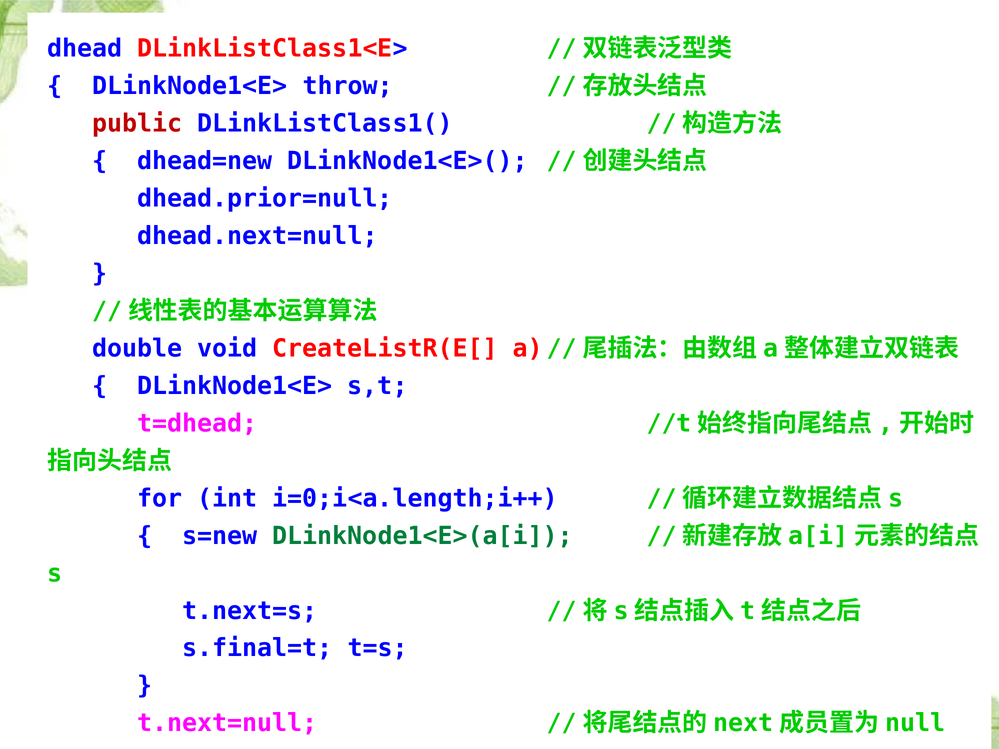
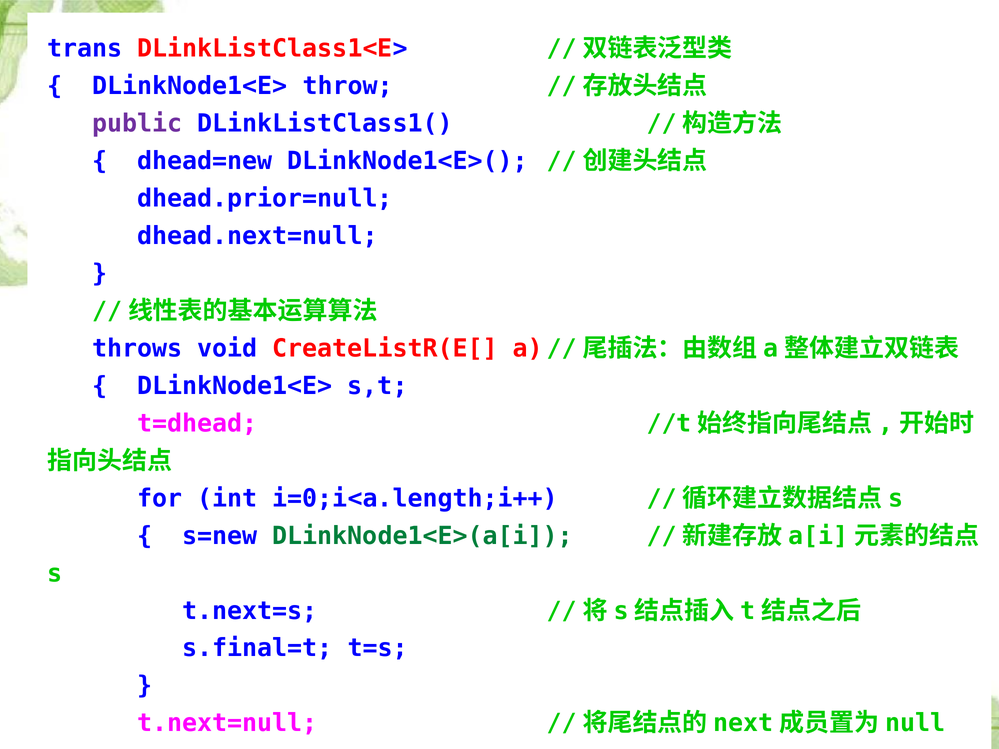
dhead: dhead -> trans
public colour: red -> purple
double: double -> throws
